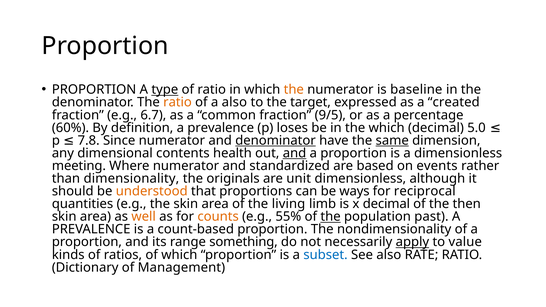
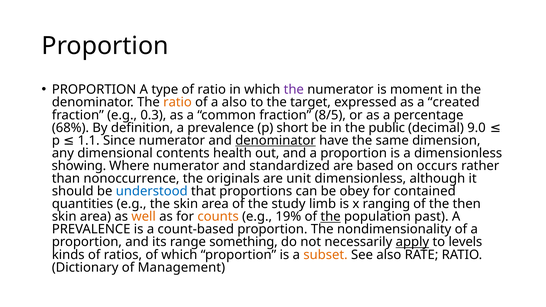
type underline: present -> none
the at (294, 90) colour: orange -> purple
baseline: baseline -> moment
6.7: 6.7 -> 0.3
9/5: 9/5 -> 8/5
60%: 60% -> 68%
loses: loses -> short
the which: which -> public
5.0: 5.0 -> 9.0
7.8: 7.8 -> 1.1
same underline: present -> none
and at (295, 153) underline: present -> none
meeting: meeting -> showing
events: events -> occurs
dimensionality: dimensionality -> nonoccurrence
understood colour: orange -> blue
ways: ways -> obey
reciprocal: reciprocal -> contained
living: living -> study
x decimal: decimal -> ranging
55%: 55% -> 19%
value: value -> levels
subset colour: blue -> orange
